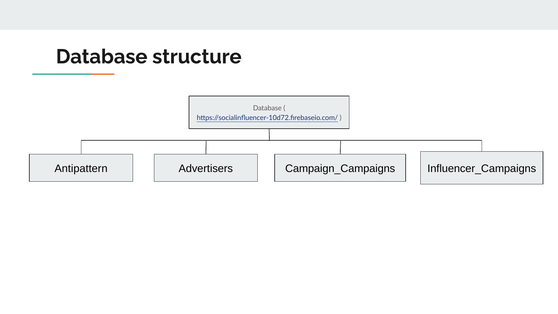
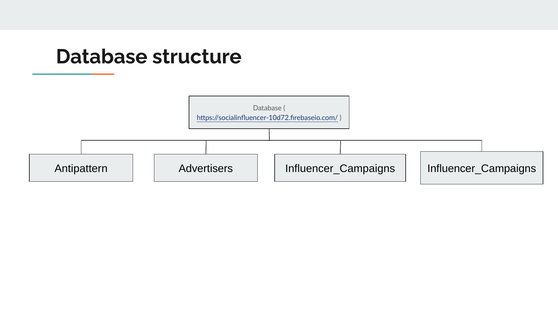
Advertisers Campaign_Campaigns: Campaign_Campaigns -> Influencer_Campaigns
